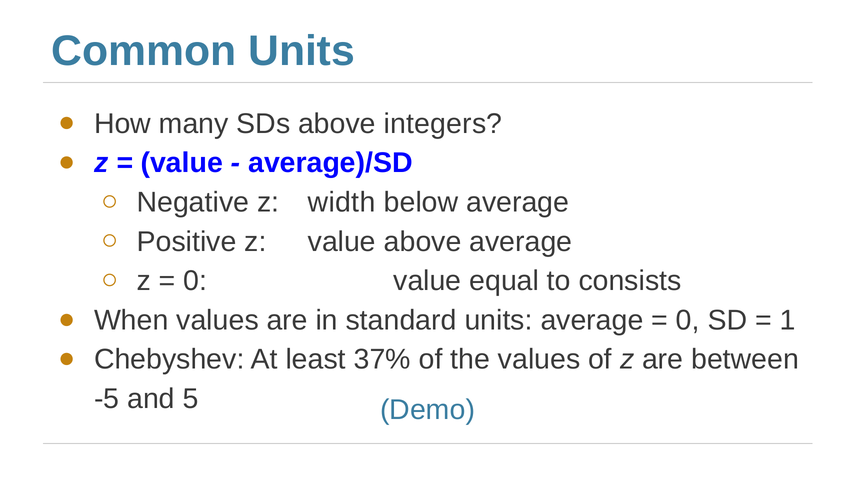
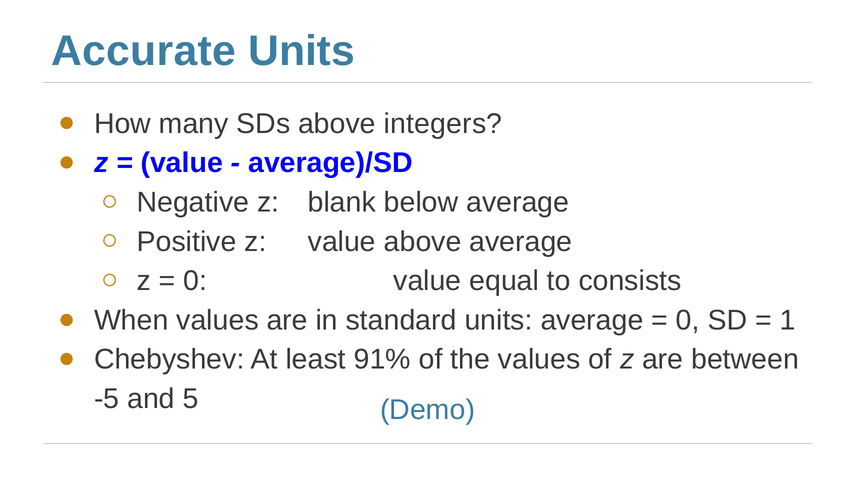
Common: Common -> Accurate
width: width -> blank
37%: 37% -> 91%
